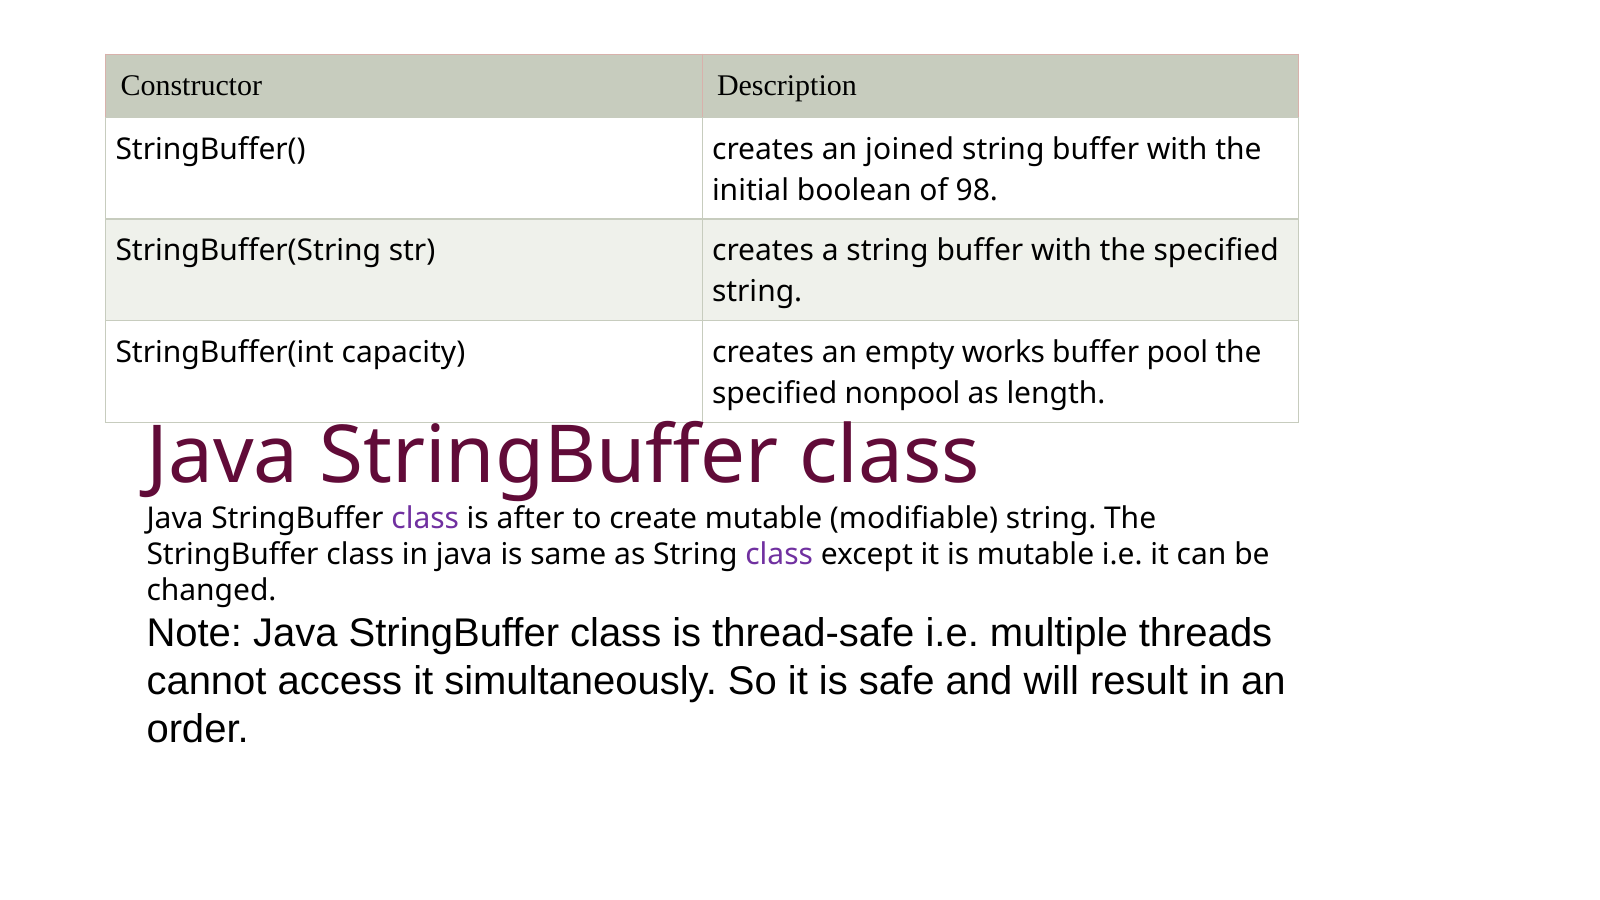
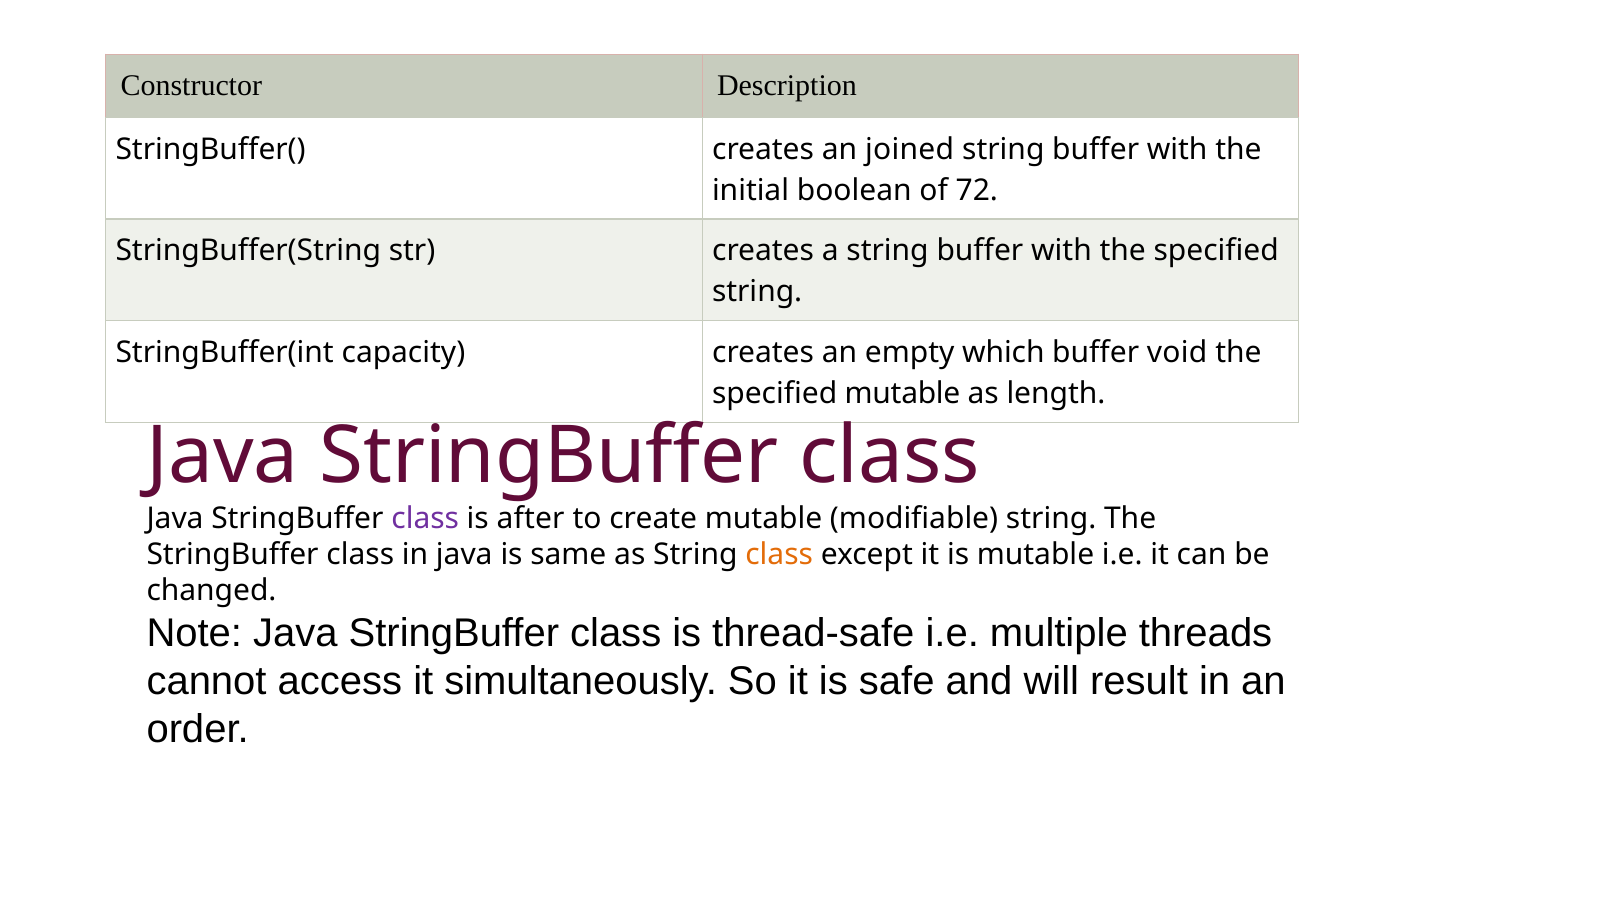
98: 98 -> 72
works: works -> which
pool: pool -> void
specified nonpool: nonpool -> mutable
class at (779, 554) colour: purple -> orange
